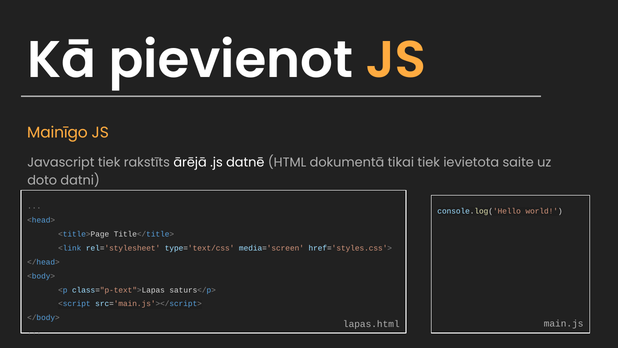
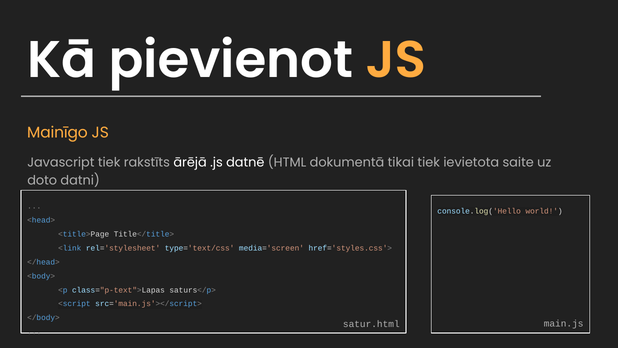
lapas.html: lapas.html -> satur.html
